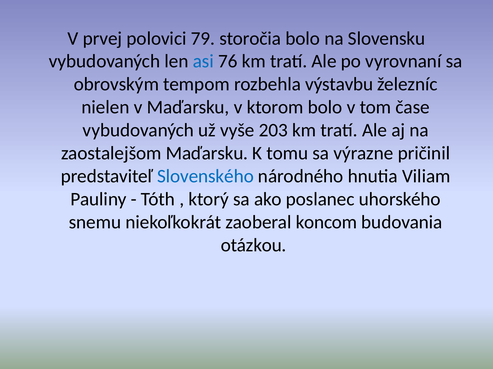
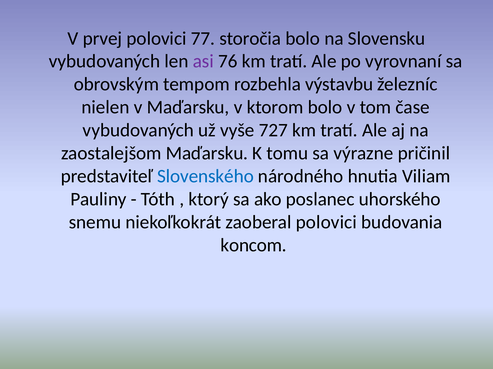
79: 79 -> 77
asi colour: blue -> purple
203: 203 -> 727
zaoberal koncom: koncom -> polovici
otázkou: otázkou -> koncom
